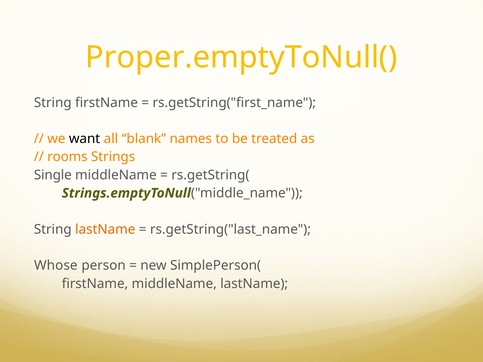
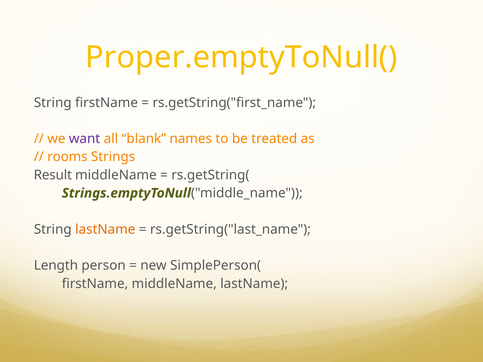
want colour: black -> purple
Single: Single -> Result
Whose: Whose -> Length
